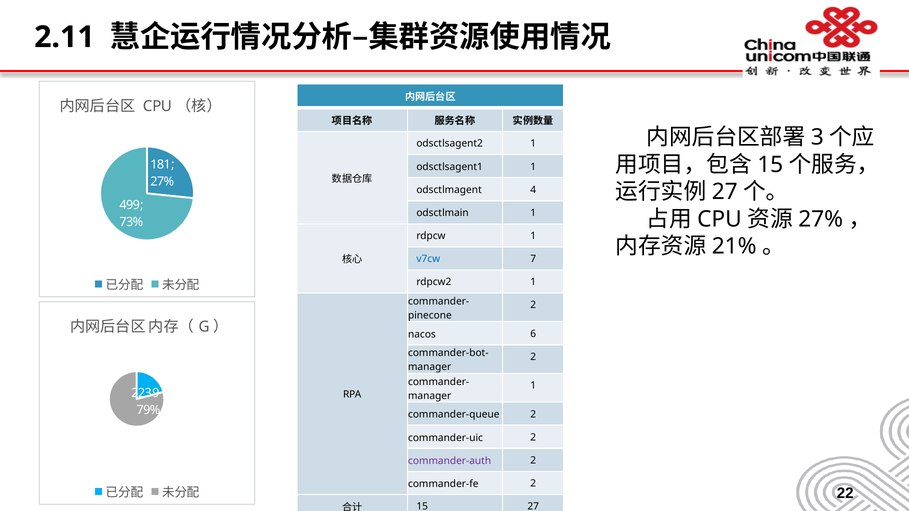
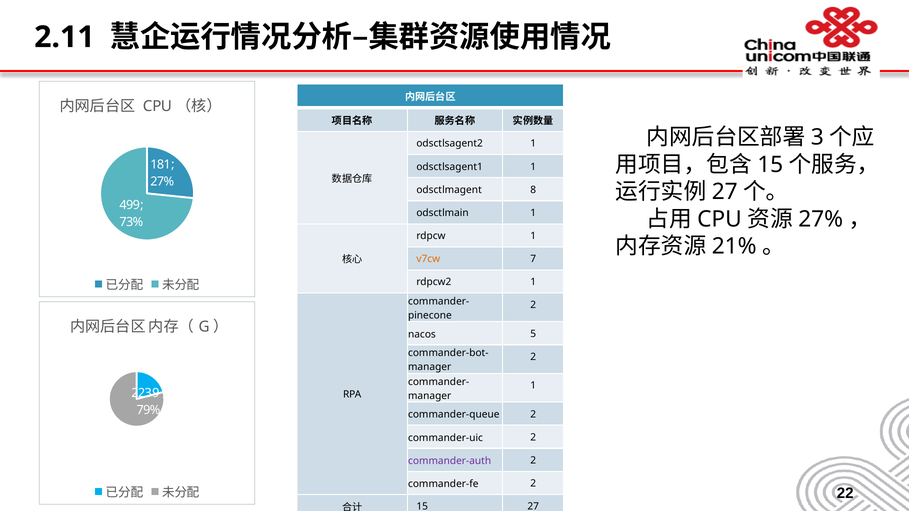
4: 4 -> 8
v7cw colour: blue -> orange
6: 6 -> 5
